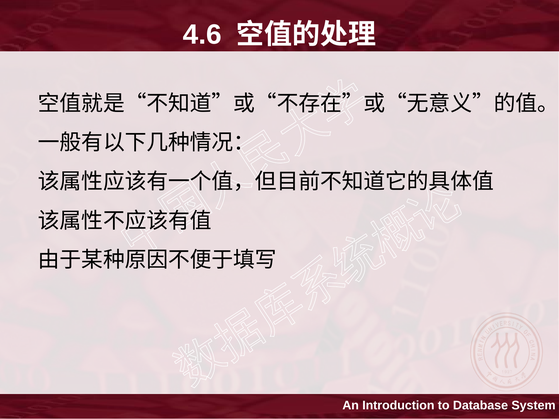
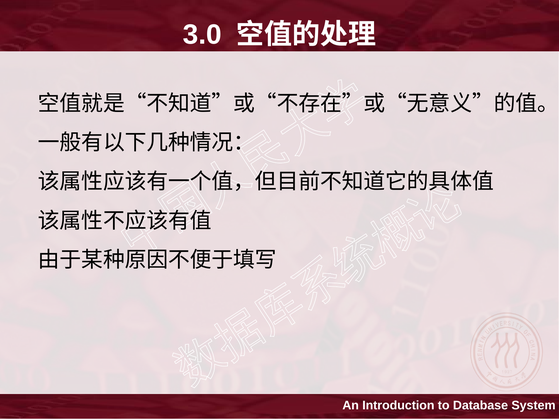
4.6: 4.6 -> 3.0
